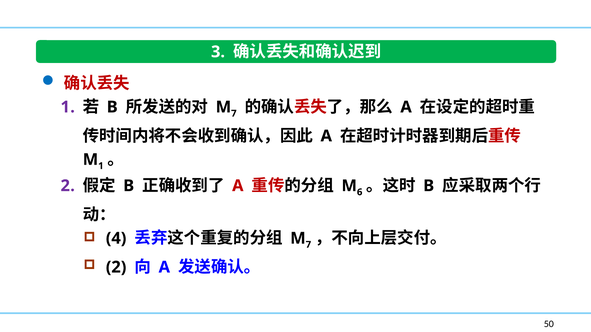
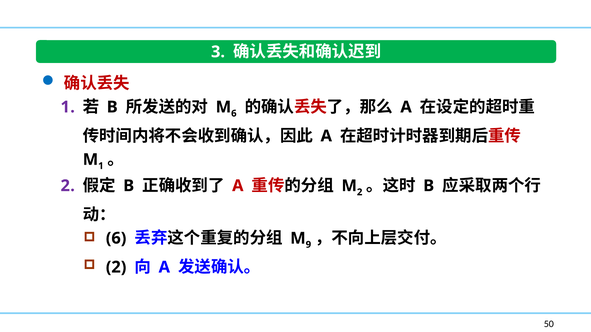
7 at (234, 114): 7 -> 6
6 at (360, 192): 6 -> 2
4 at (116, 239): 4 -> 6
7 at (308, 245): 7 -> 9
